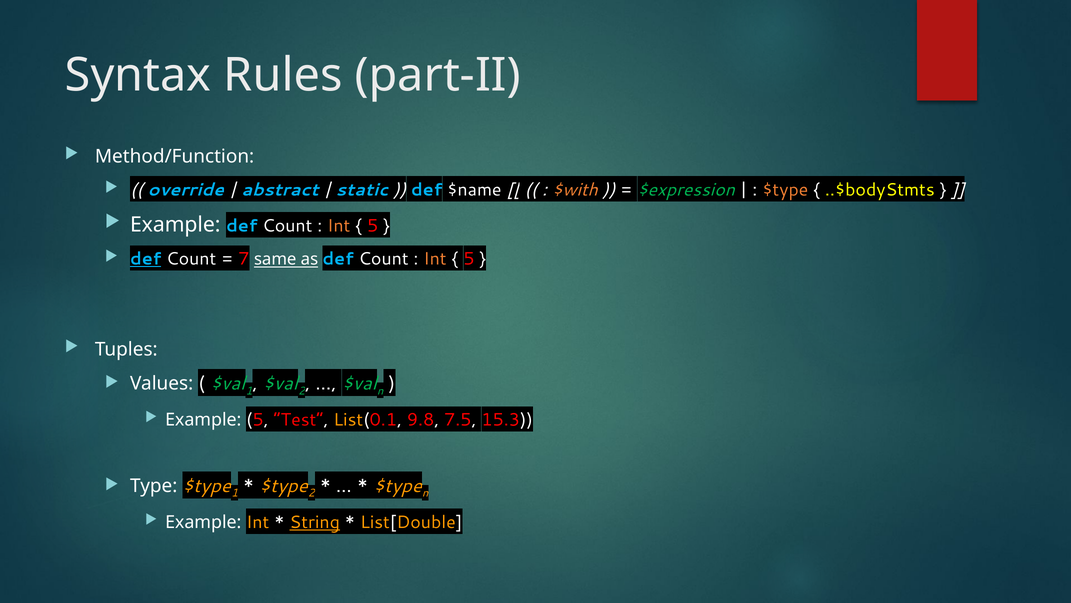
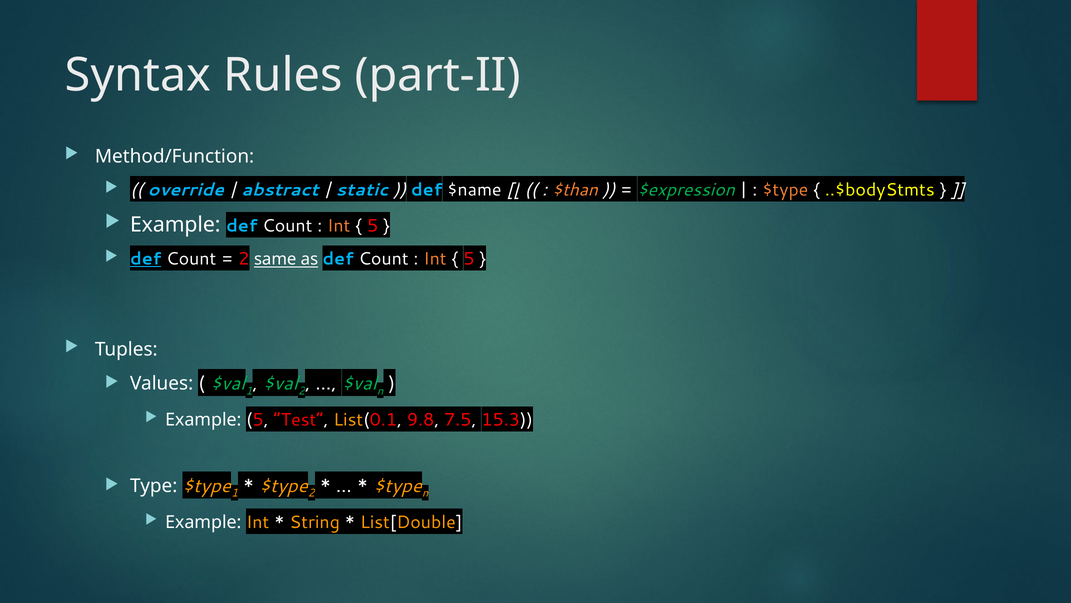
$with: $with -> $than
7 at (244, 259): 7 -> 2
String underline: present -> none
